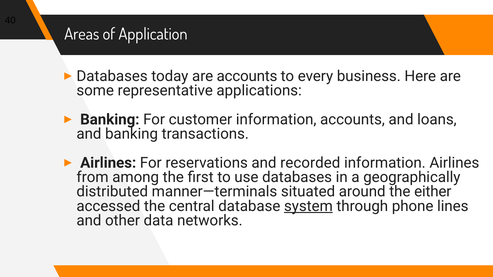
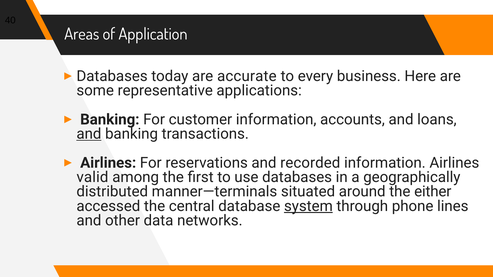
are accounts: accounts -> accurate
and at (89, 134) underline: none -> present
from: from -> valid
